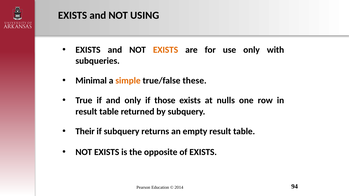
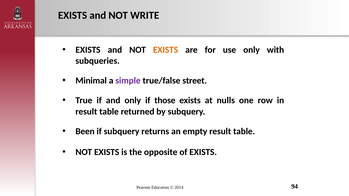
USING: USING -> WRITE
simple colour: orange -> purple
these: these -> street
Their: Their -> Been
